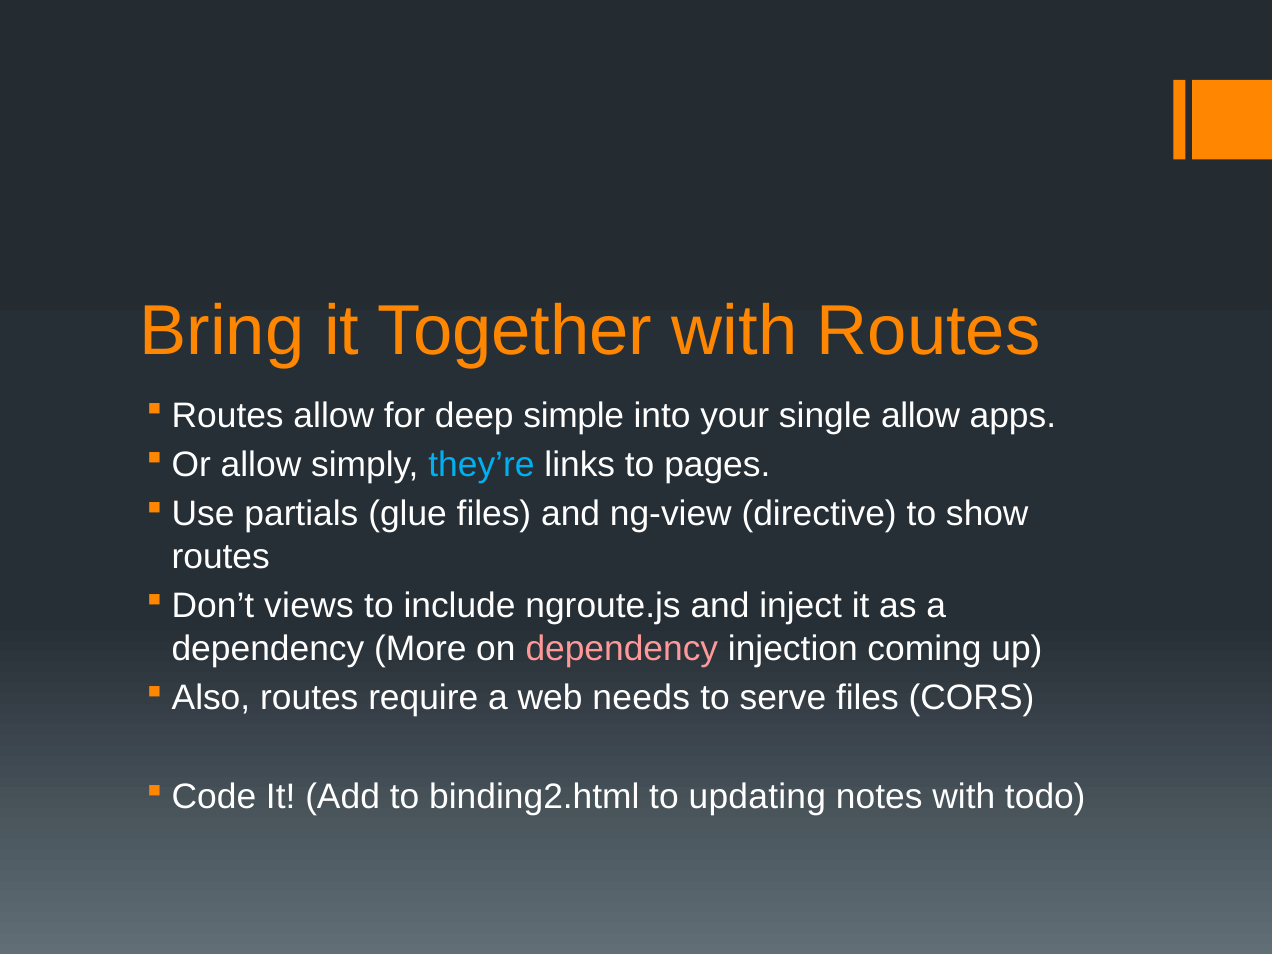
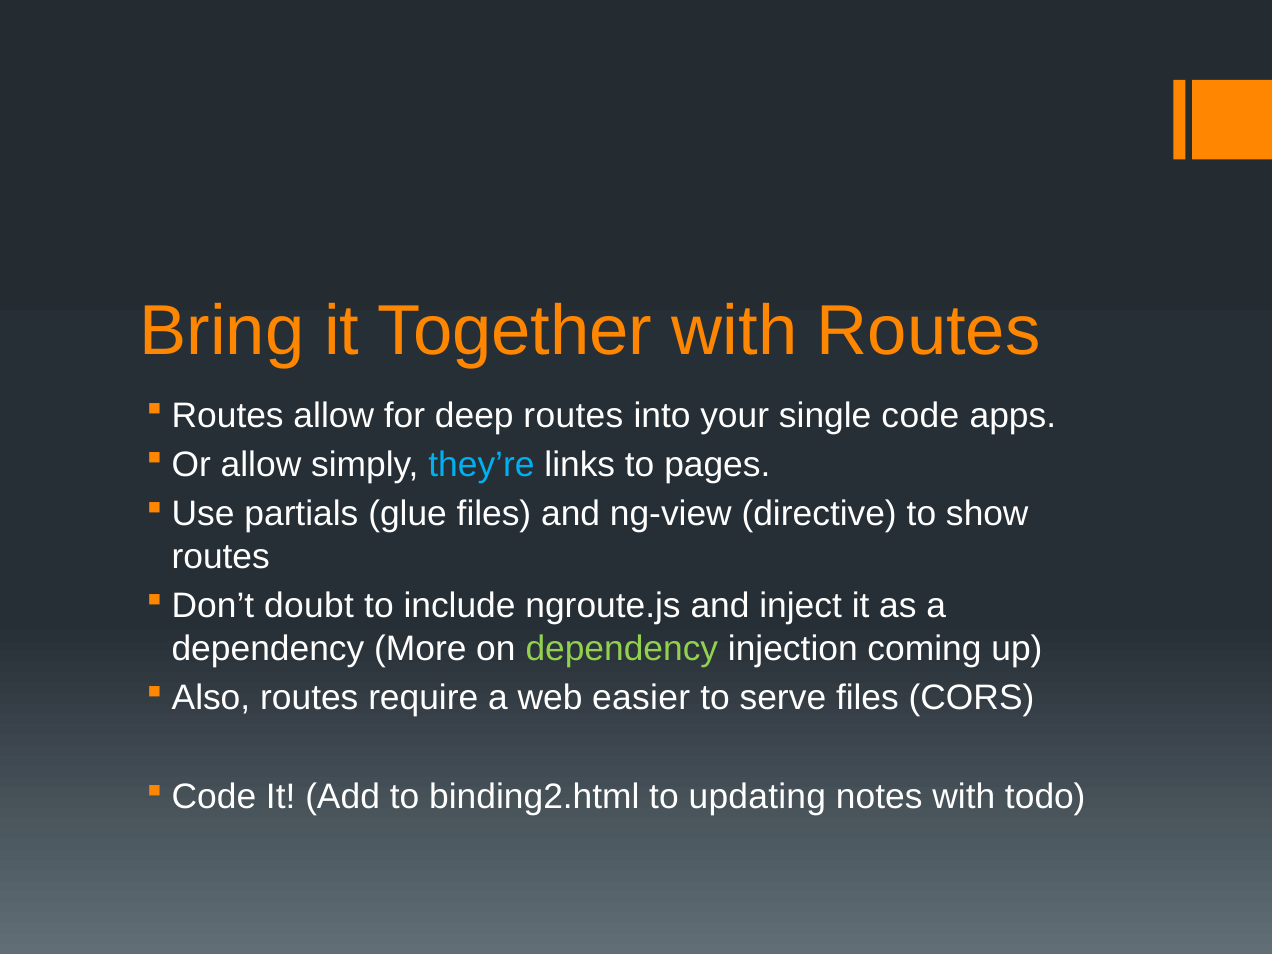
deep simple: simple -> routes
single allow: allow -> code
views: views -> doubt
dependency at (622, 649) colour: pink -> light green
needs: needs -> easier
